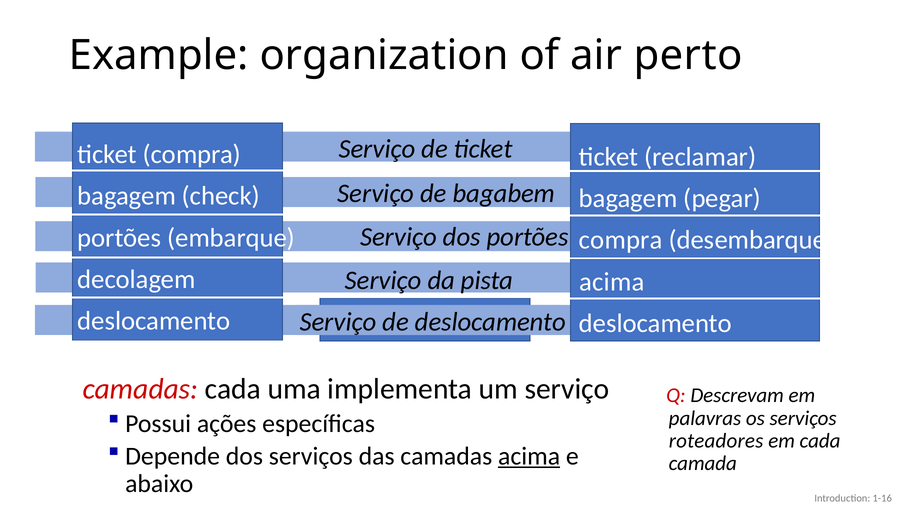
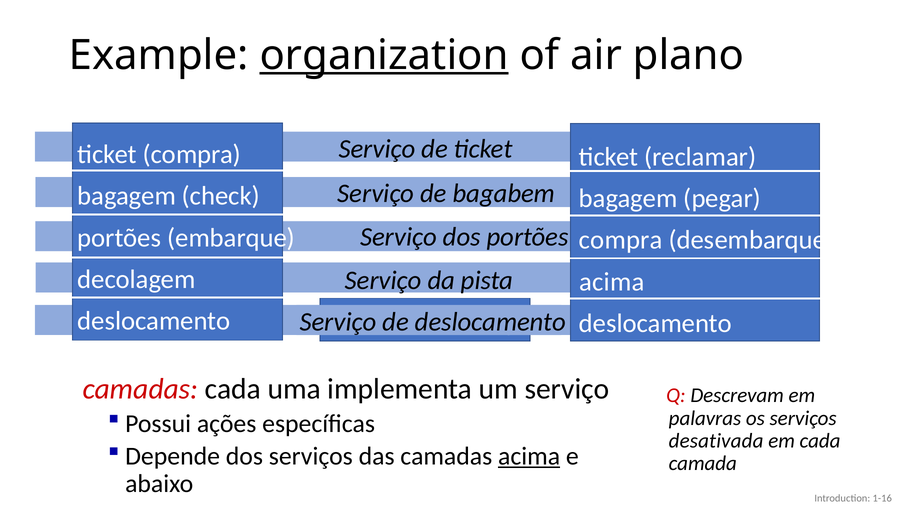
organization underline: none -> present
perto: perto -> plano
roteadores: roteadores -> desativada
